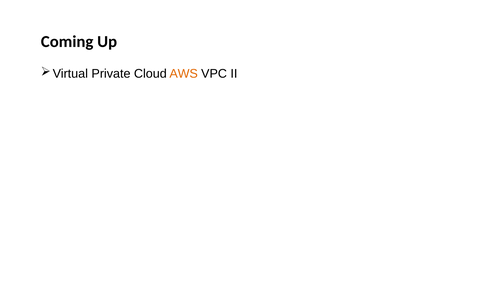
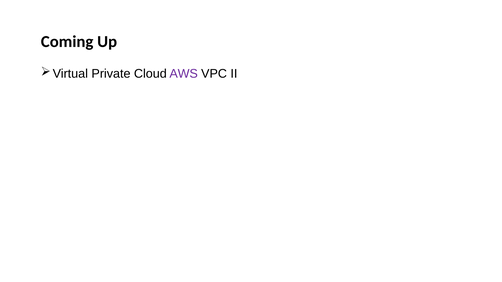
AWS colour: orange -> purple
